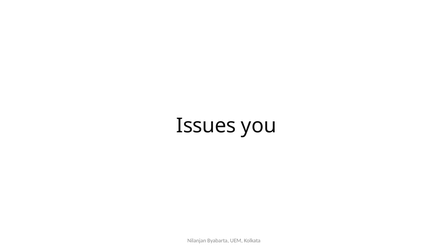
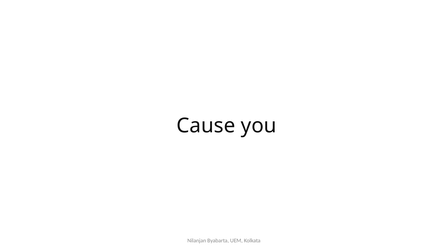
Issues: Issues -> Cause
